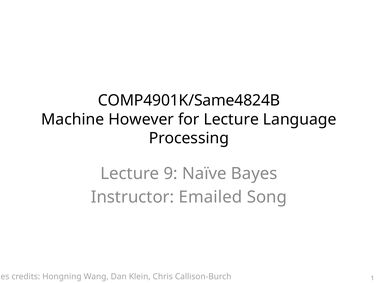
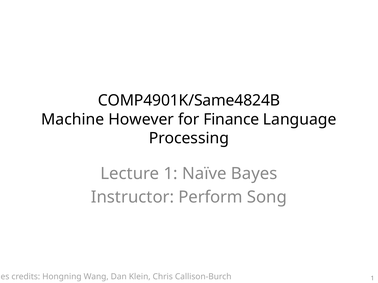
for Lecture: Lecture -> Finance
Lecture 9: 9 -> 1
Emailed: Emailed -> Perform
